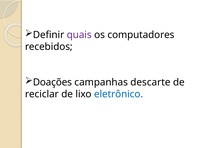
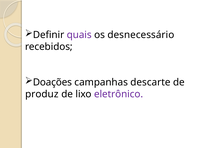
computadores: computadores -> desnecessário
reciclar: reciclar -> produz
eletrônico colour: blue -> purple
